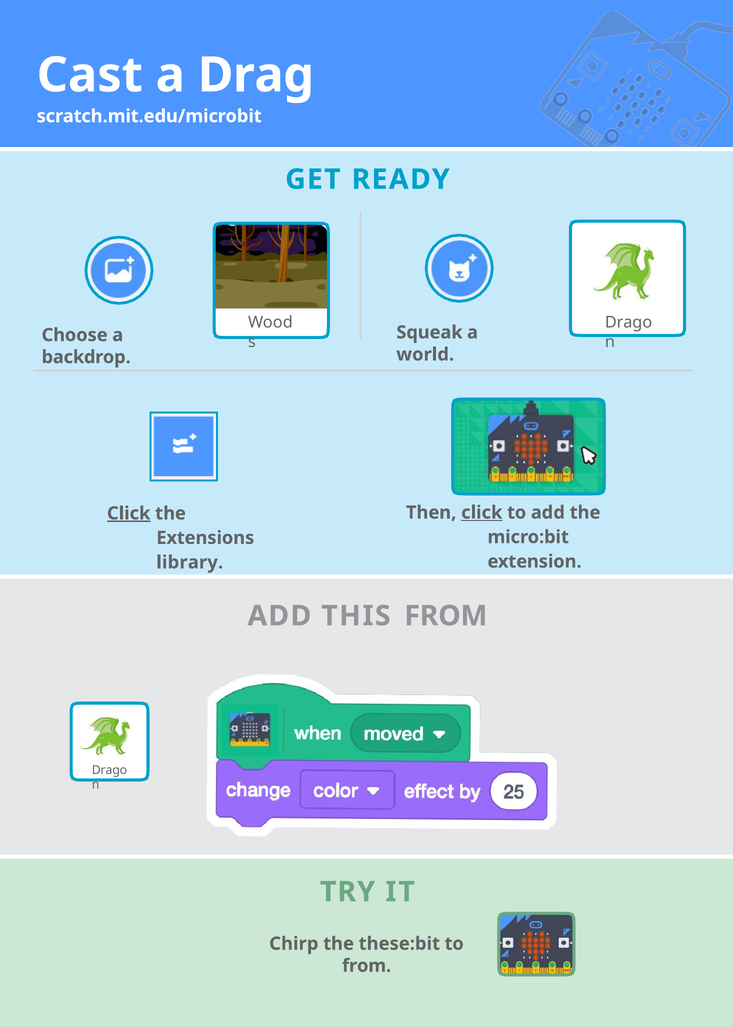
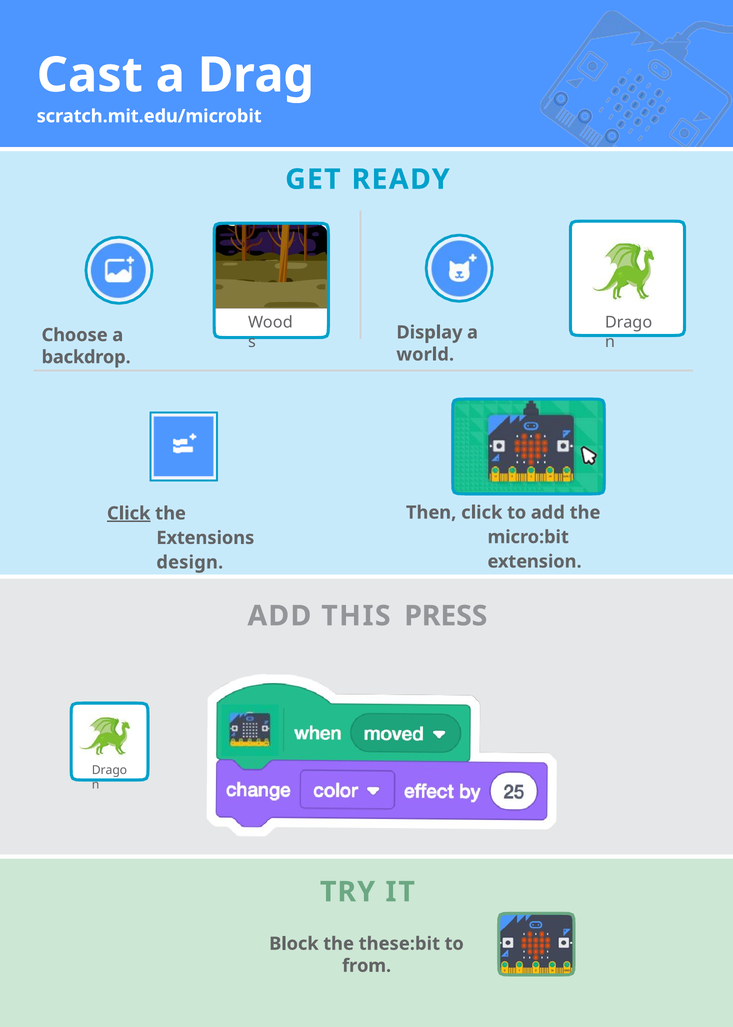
Squeak: Squeak -> Display
click at (482, 512) underline: present -> none
library: library -> design
THIS FROM: FROM -> PRESS
Chirp: Chirp -> Block
